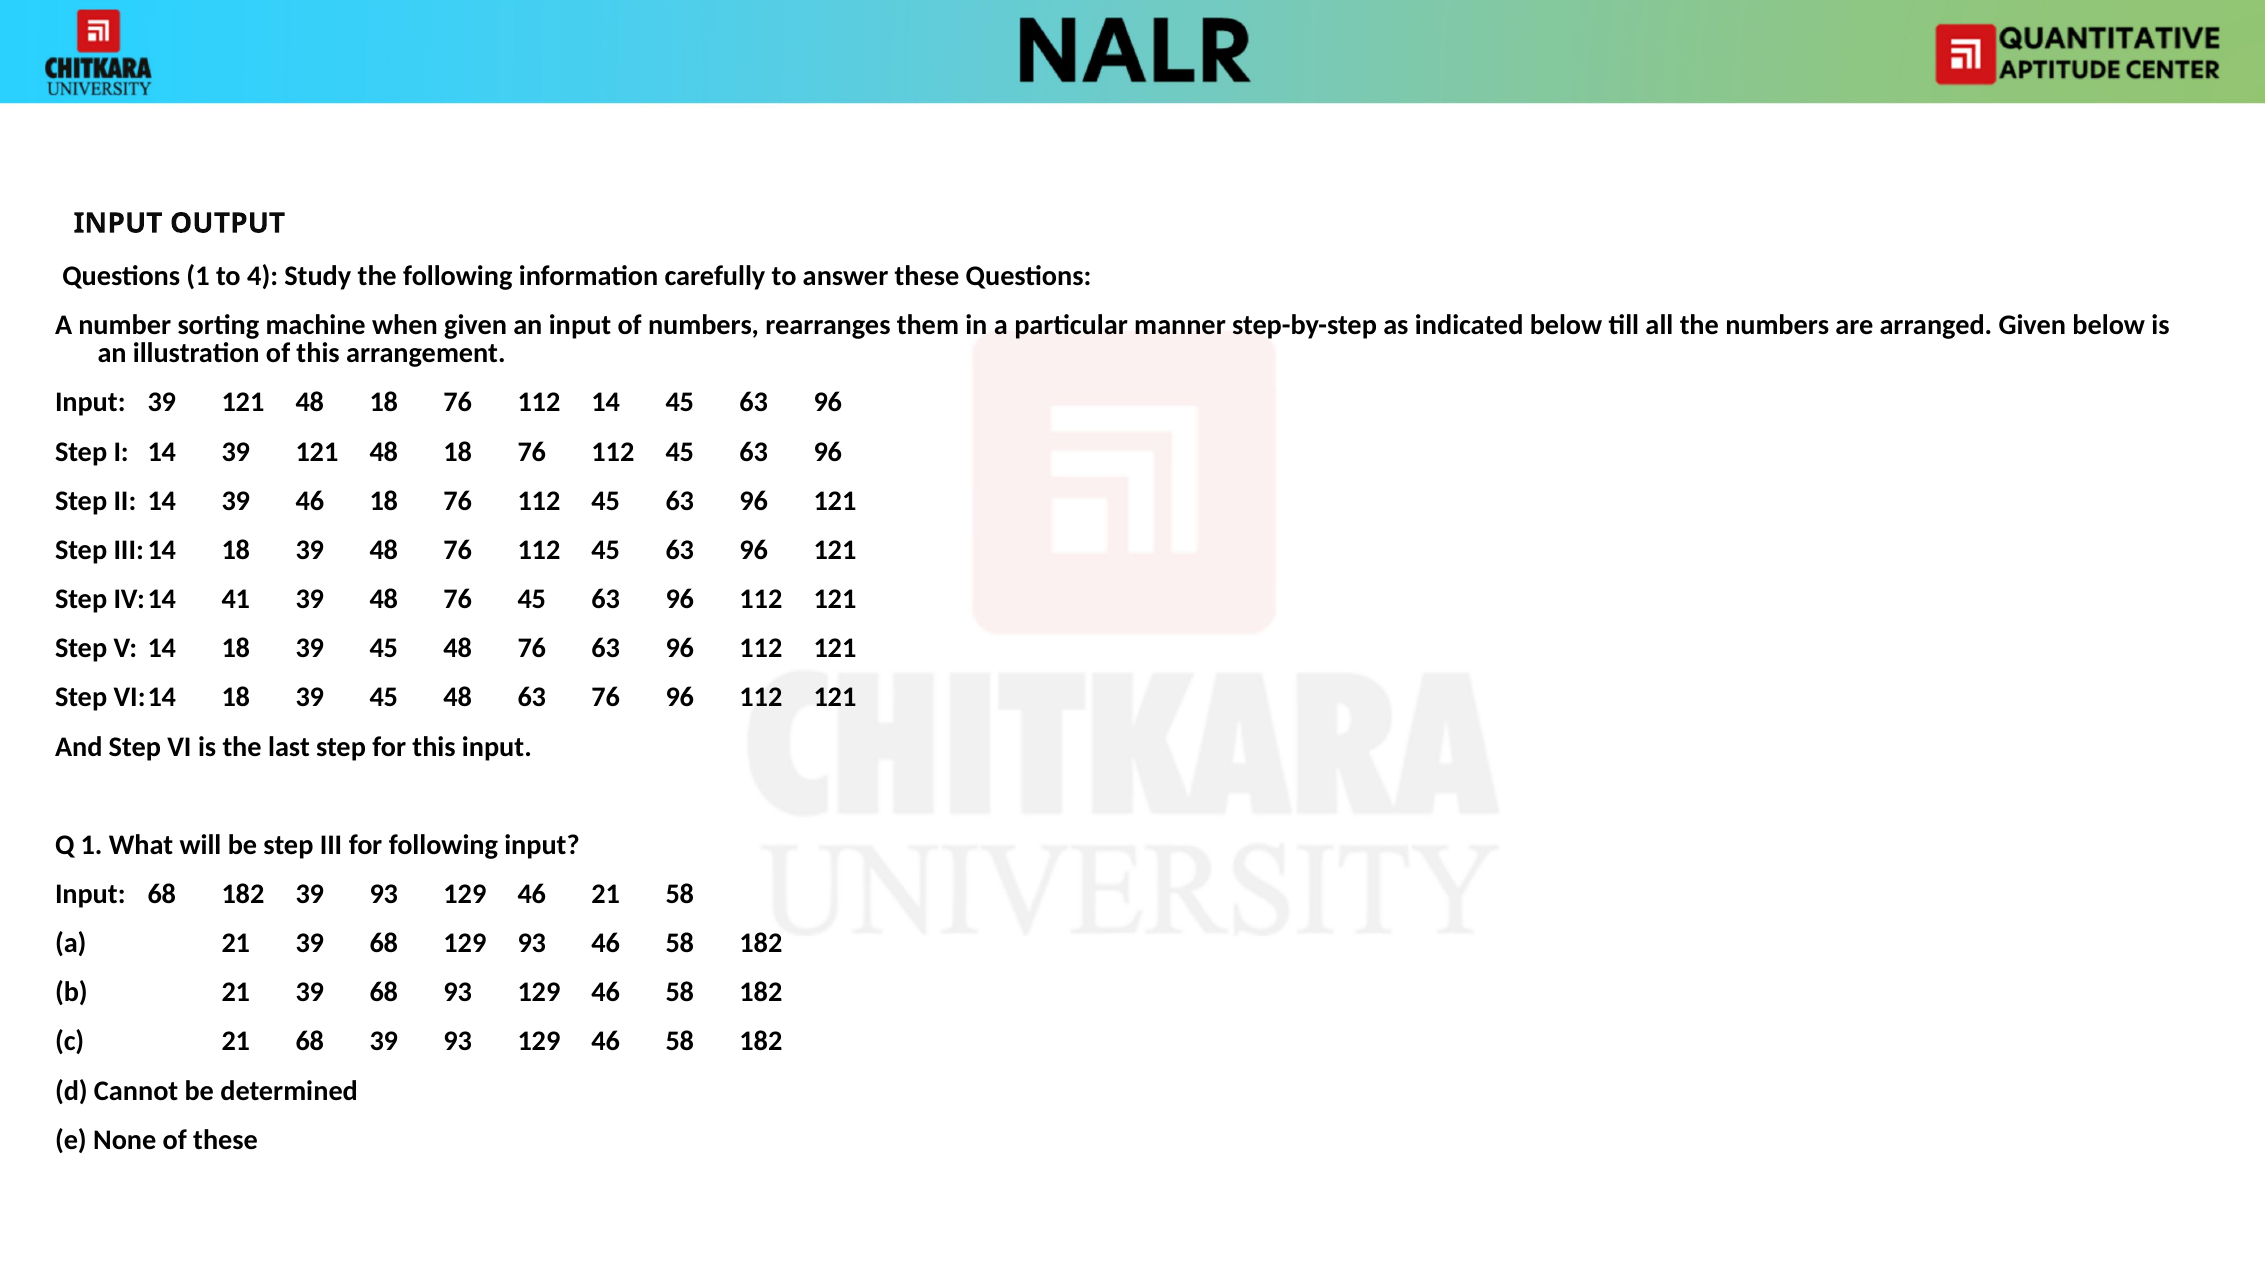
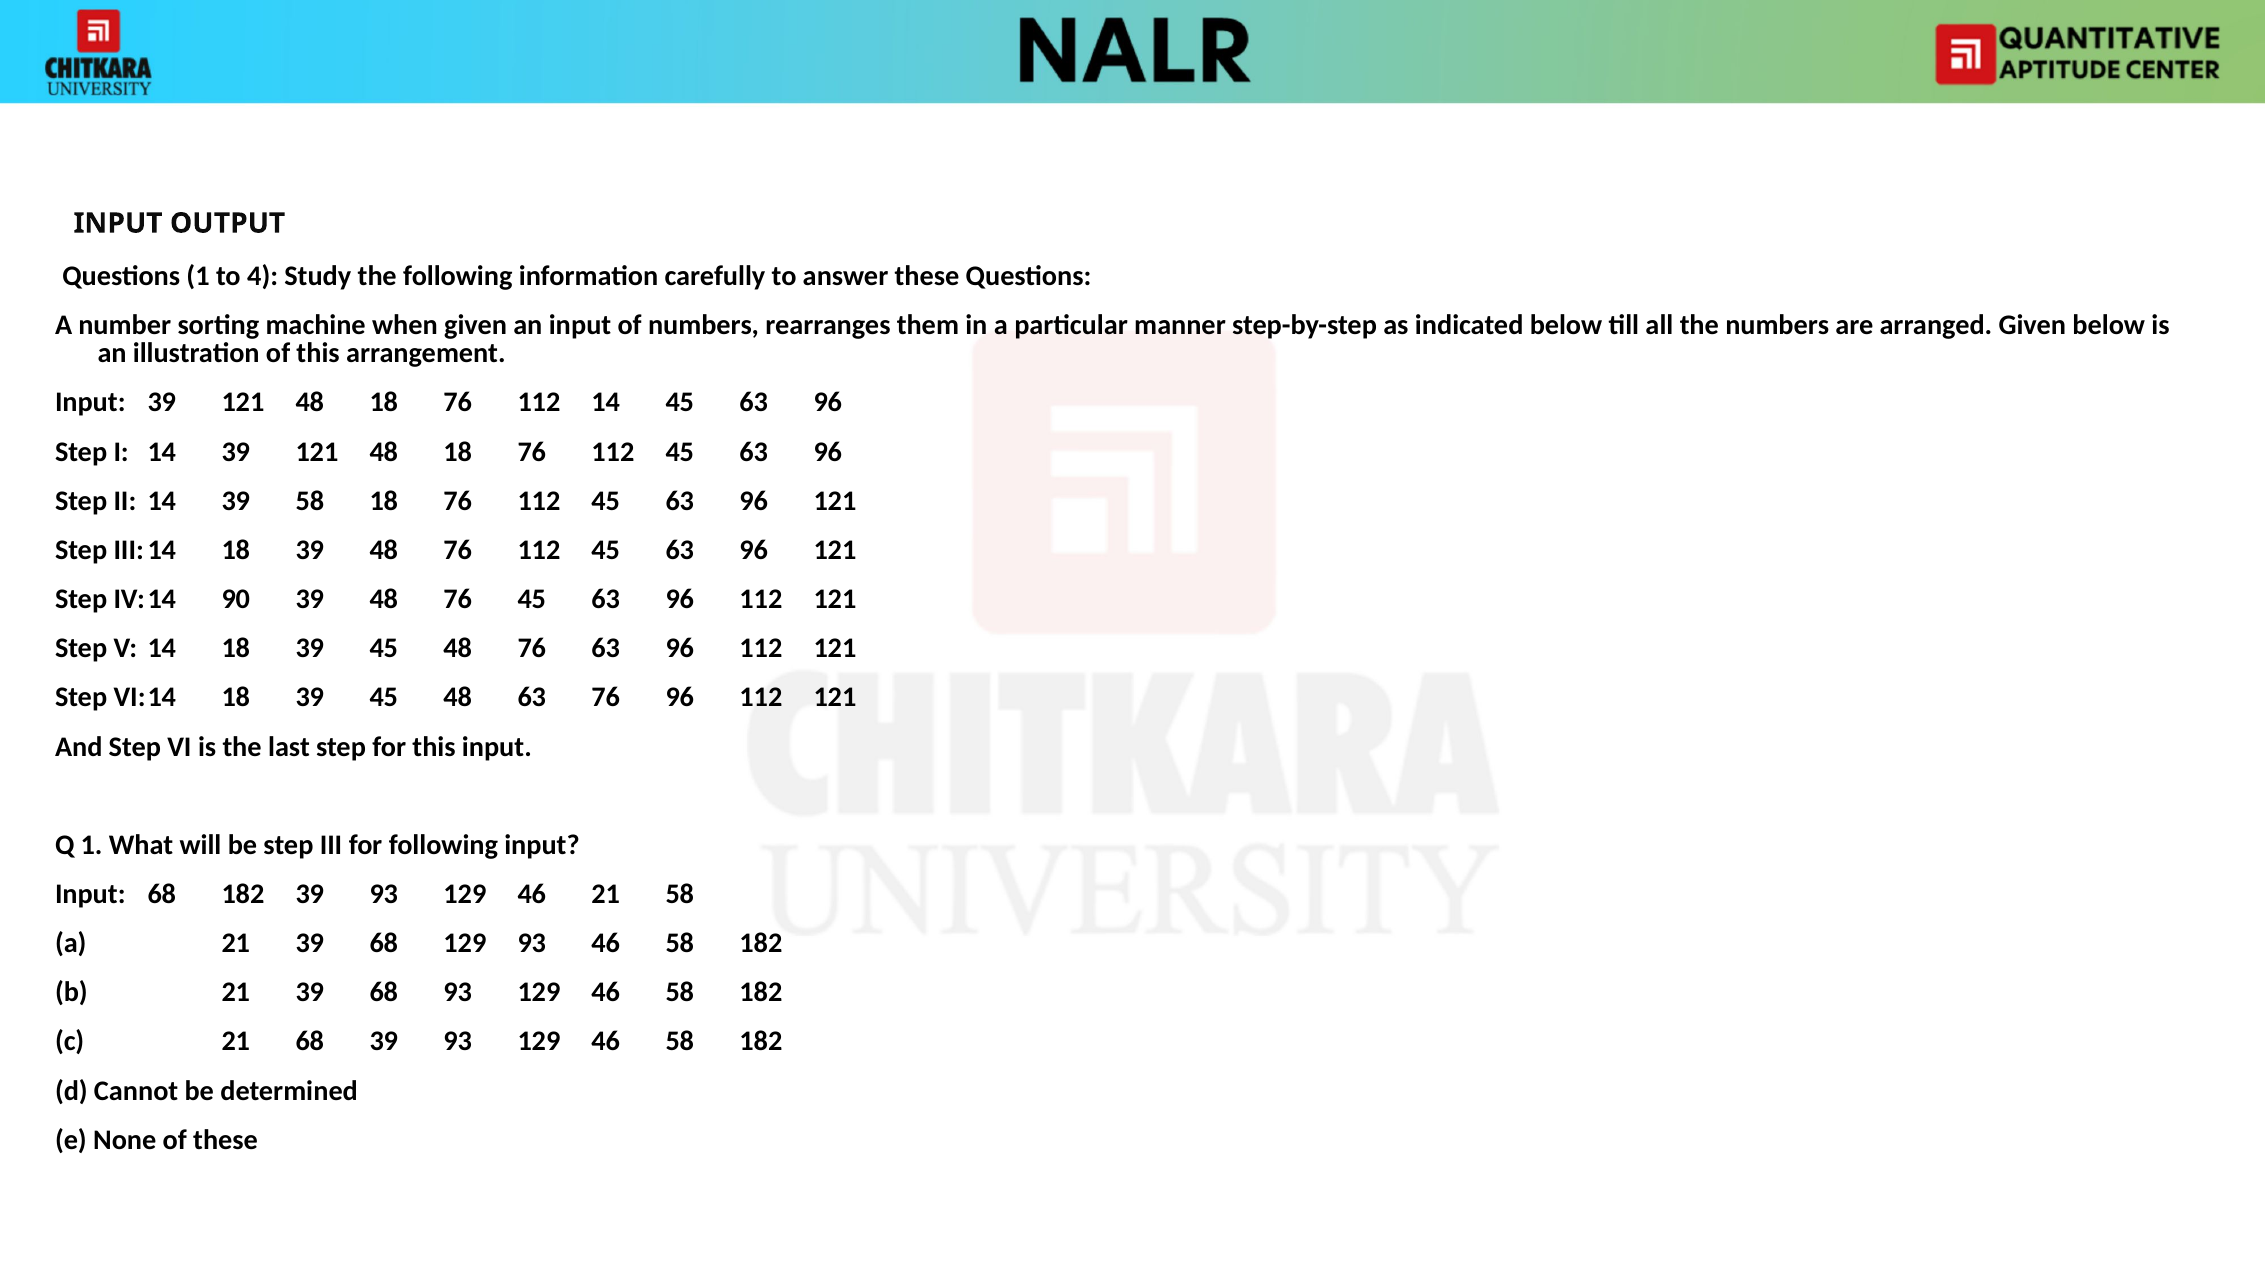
39 46: 46 -> 58
41: 41 -> 90
